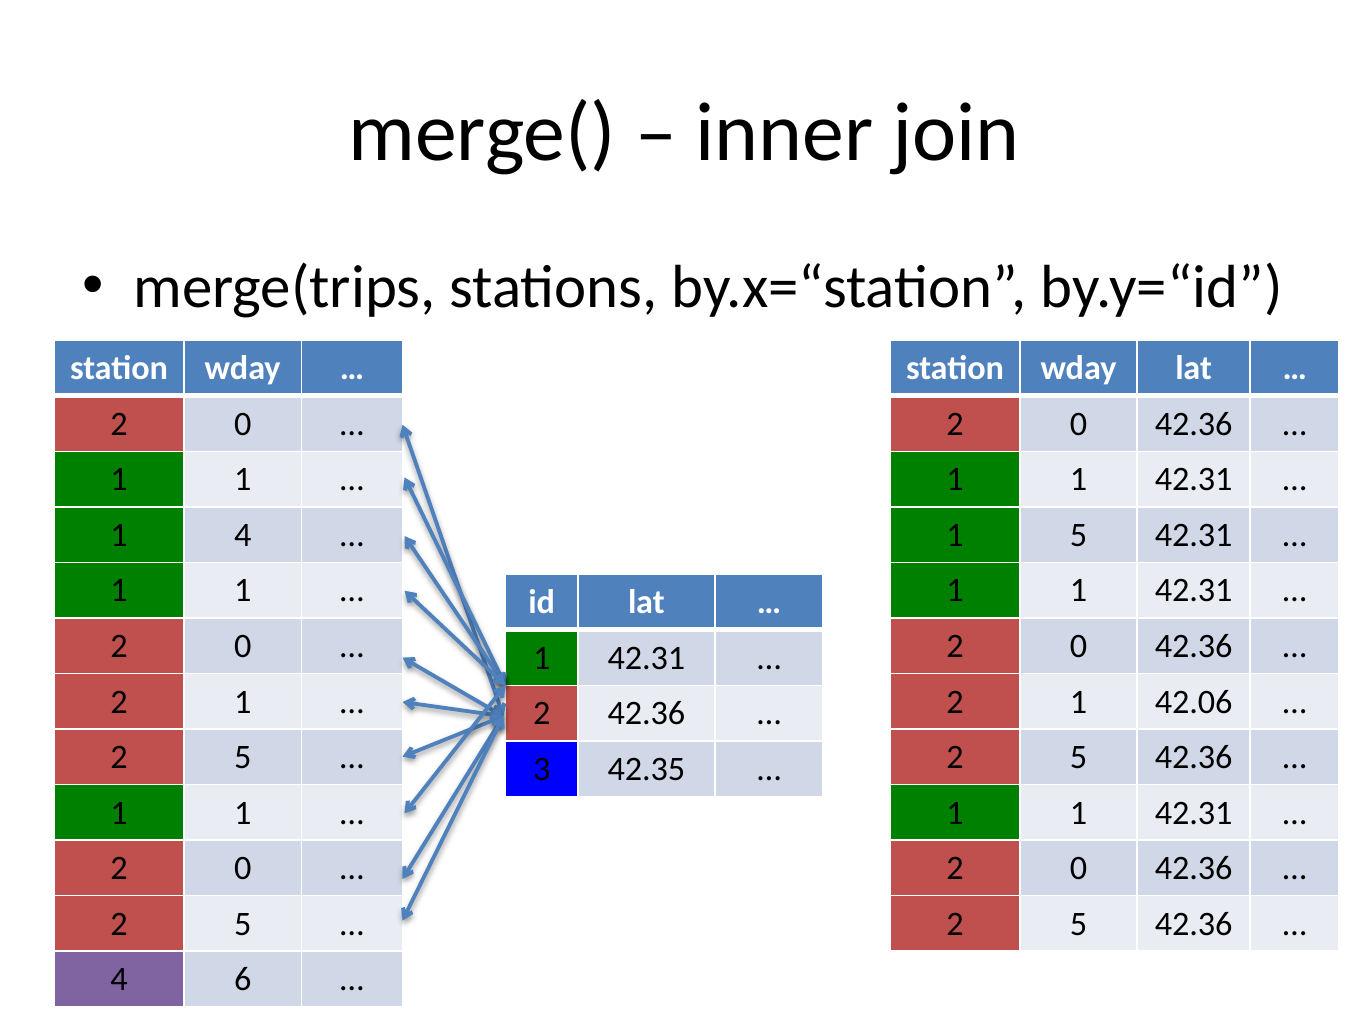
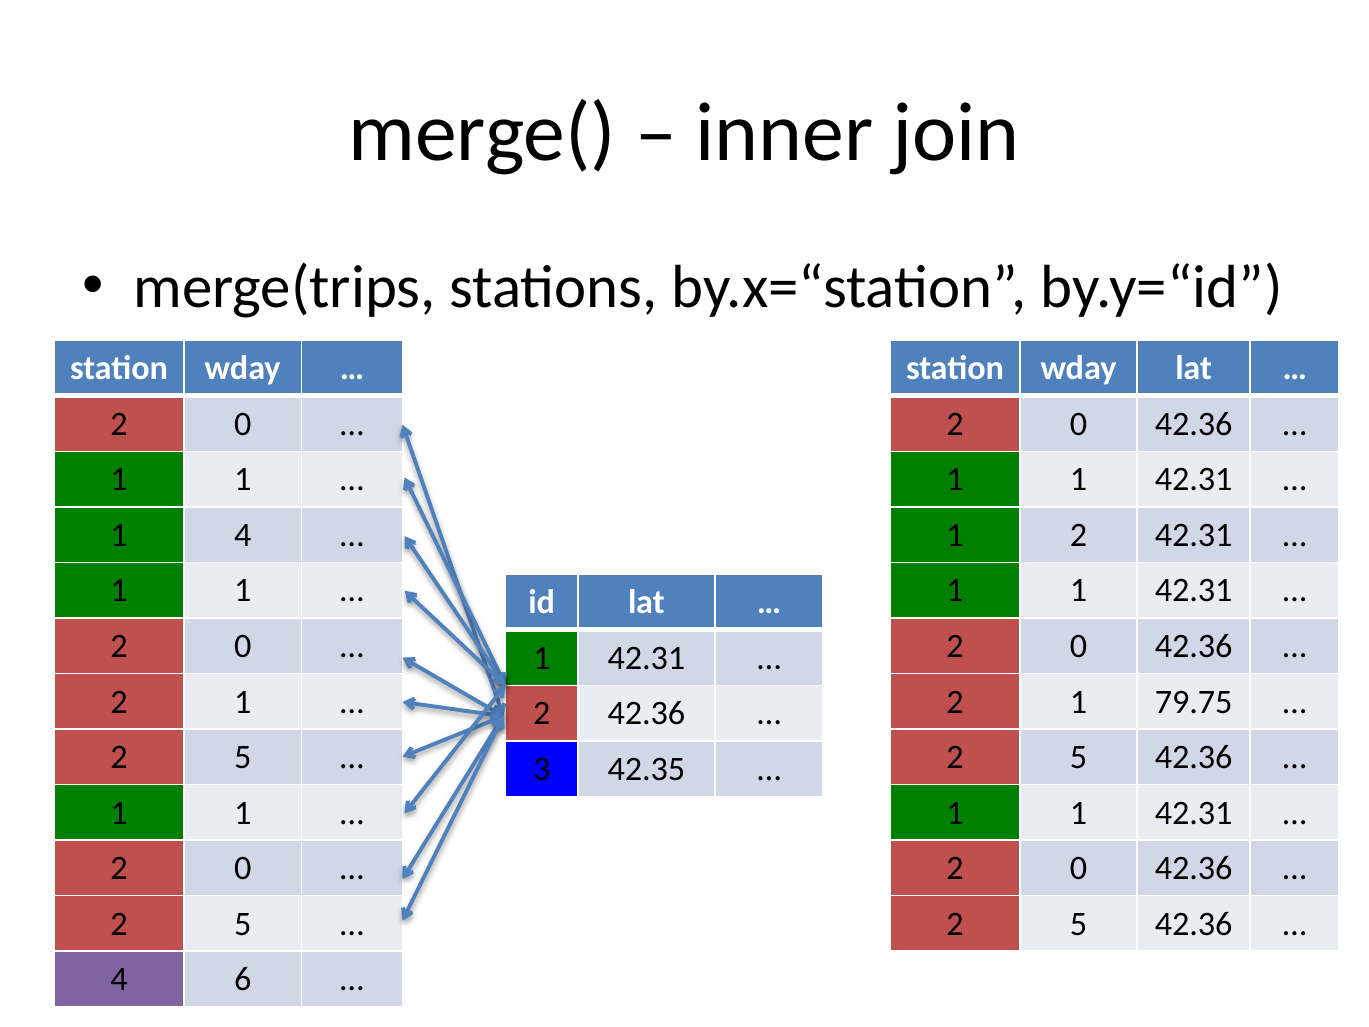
1 5: 5 -> 2
42.06: 42.06 -> 79.75
